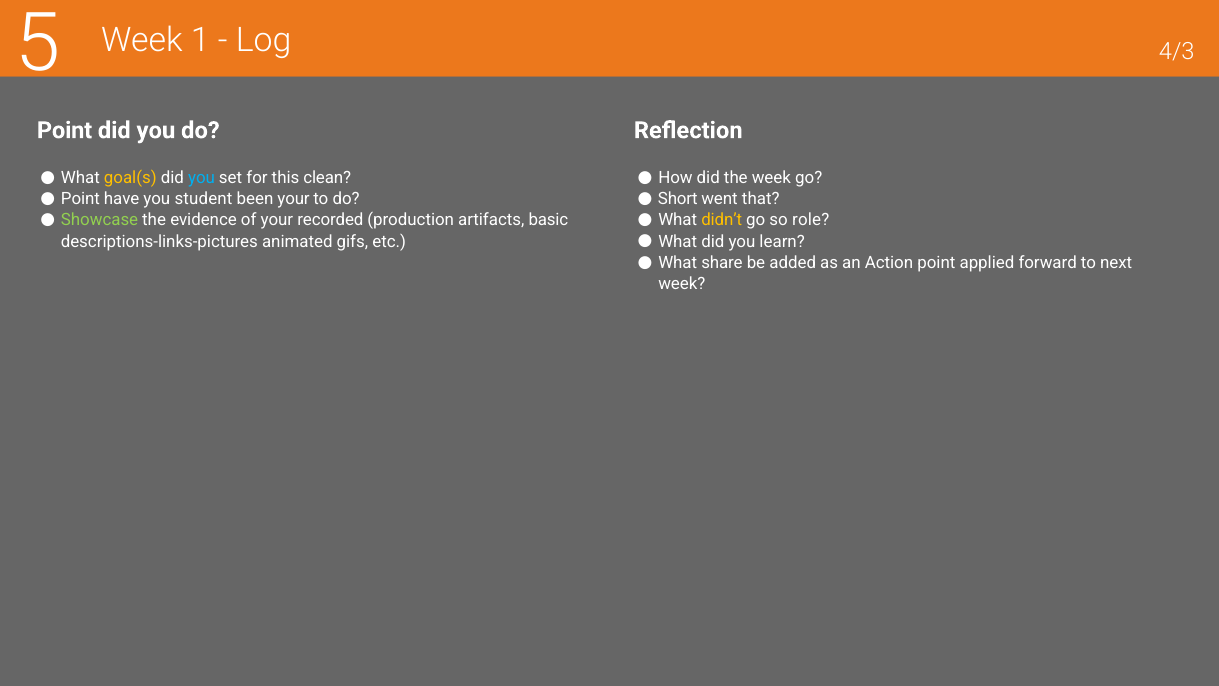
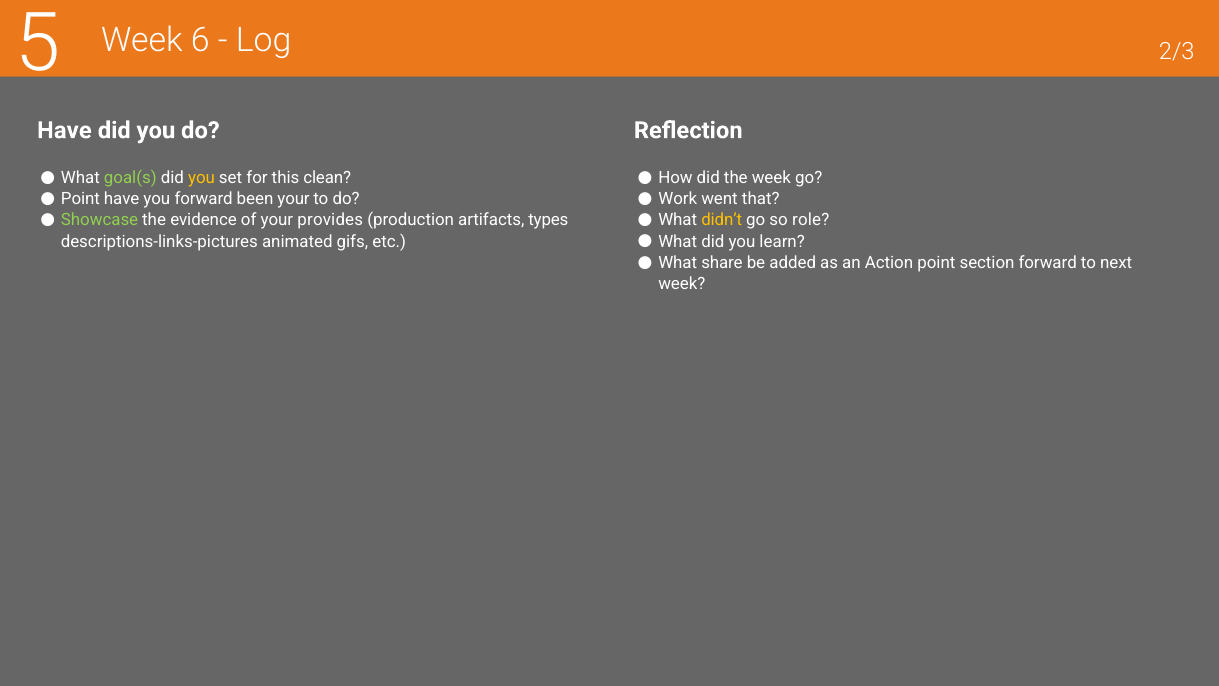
1: 1 -> 6
4/3: 4/3 -> 2/3
Point at (65, 130): Point -> Have
goal(s colour: yellow -> light green
you at (202, 178) colour: light blue -> yellow
you student: student -> forward
Short: Short -> Work
recorded: recorded -> provides
basic: basic -> types
applied: applied -> section
